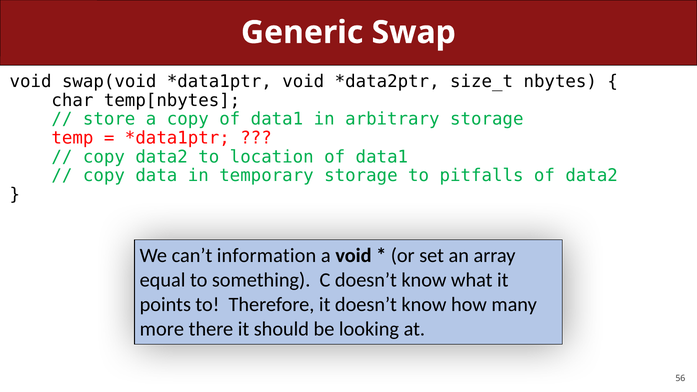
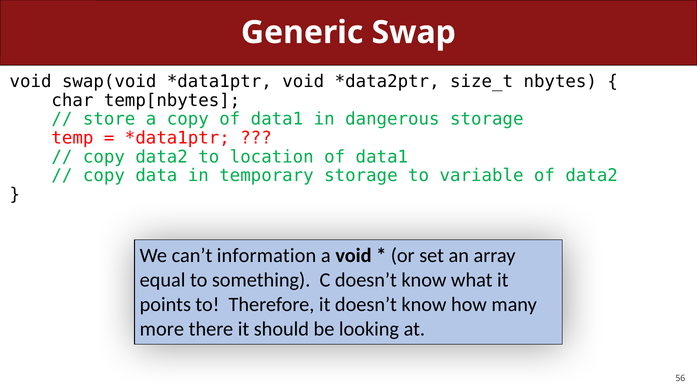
arbitrary: arbitrary -> dangerous
pitfalls: pitfalls -> variable
